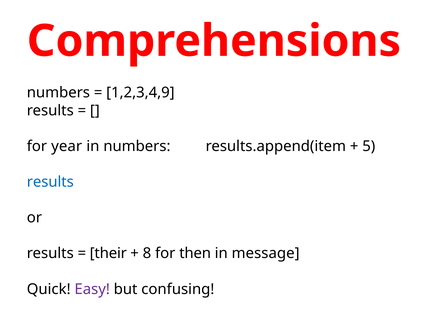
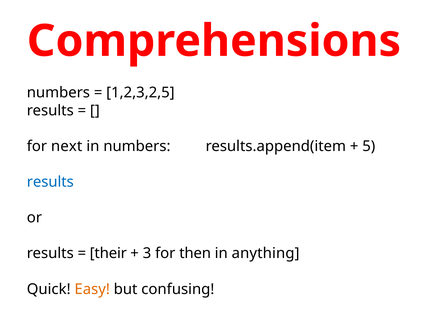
1,2,3,4,9: 1,2,3,4,9 -> 1,2,3,2,5
year: year -> next
8: 8 -> 3
message: message -> anything
Easy colour: purple -> orange
